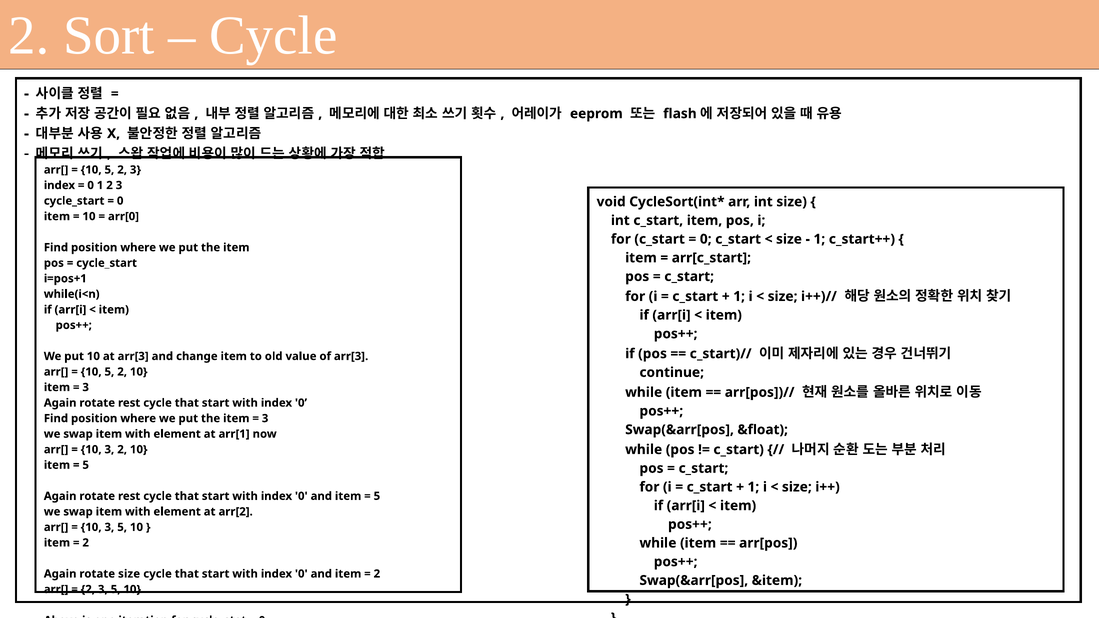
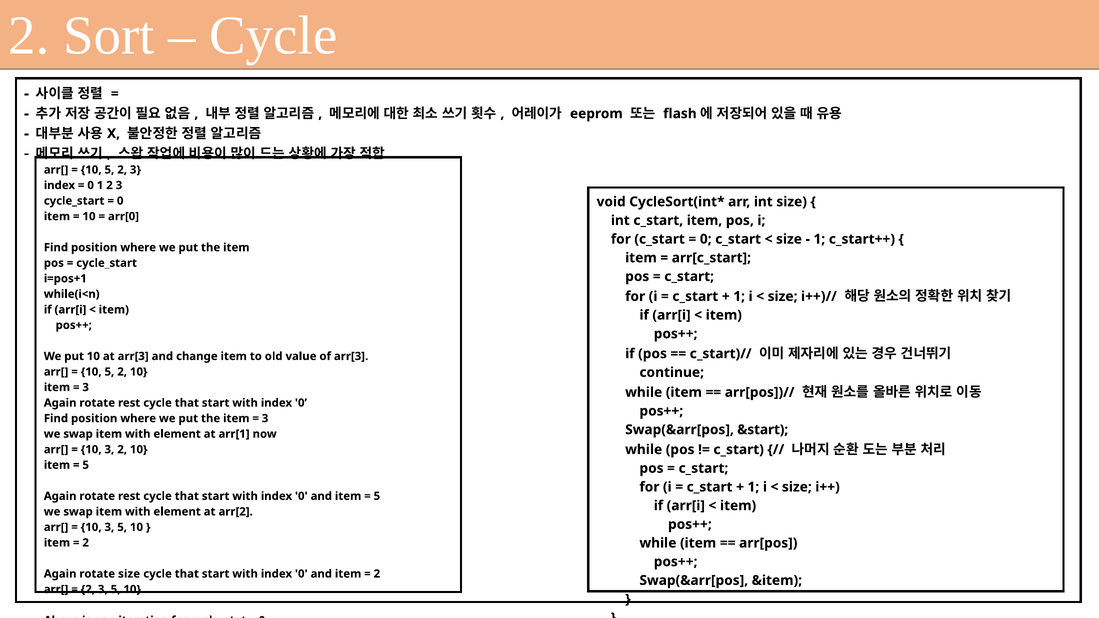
&float: &float -> &start
